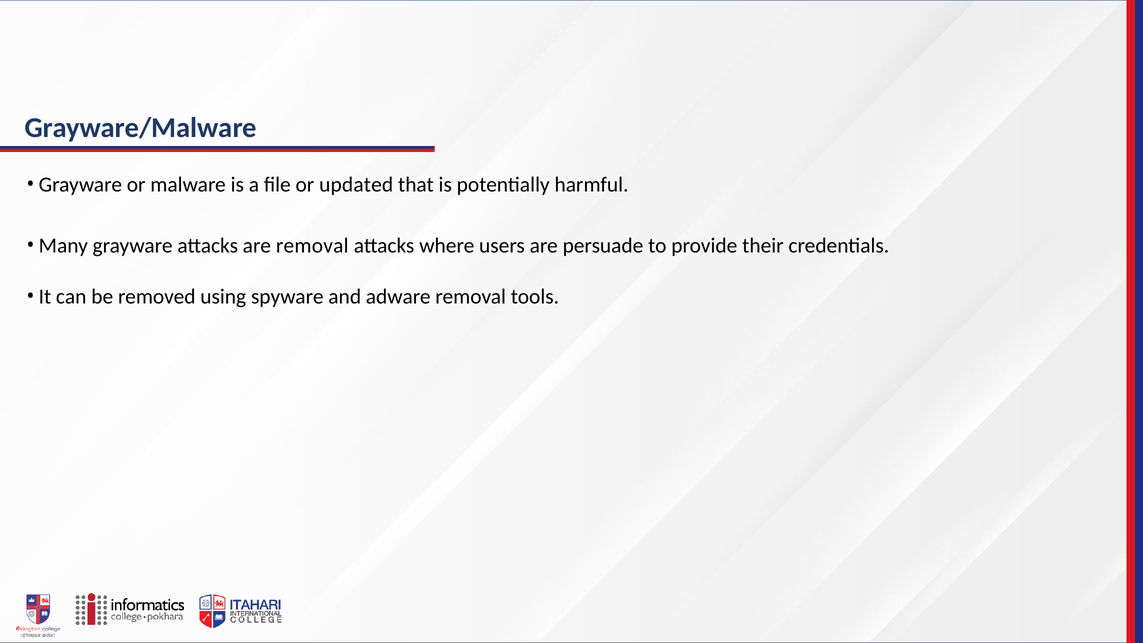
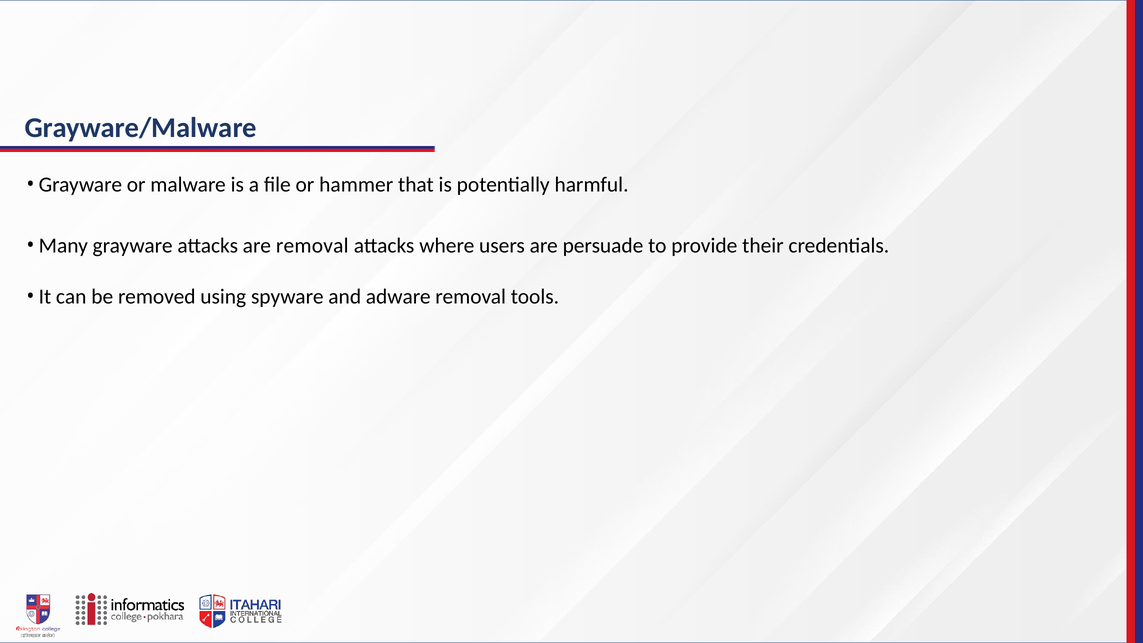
updated: updated -> hammer
